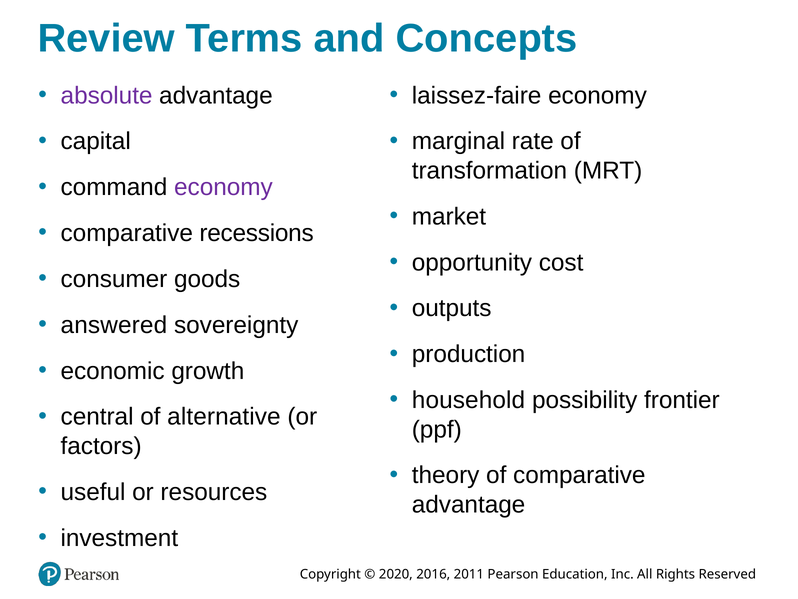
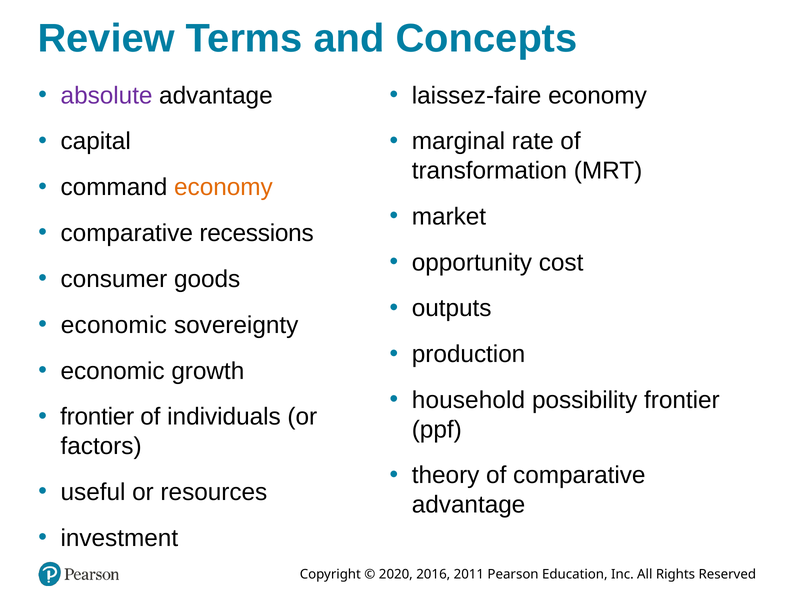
economy at (223, 187) colour: purple -> orange
answered at (114, 325): answered -> economic
central at (97, 417): central -> frontier
alternative: alternative -> individuals
